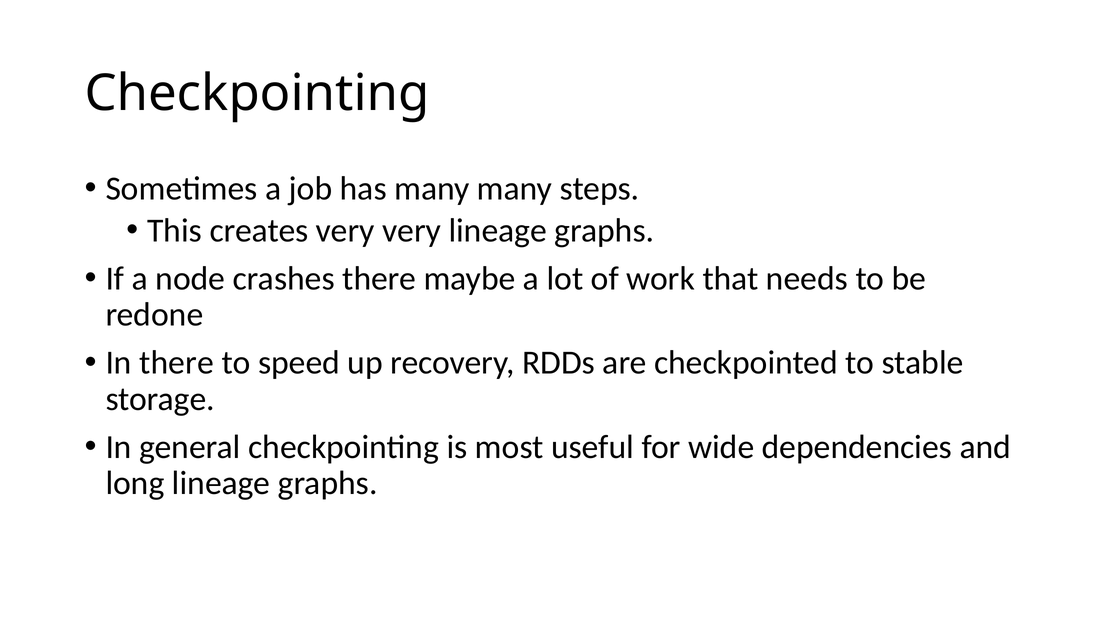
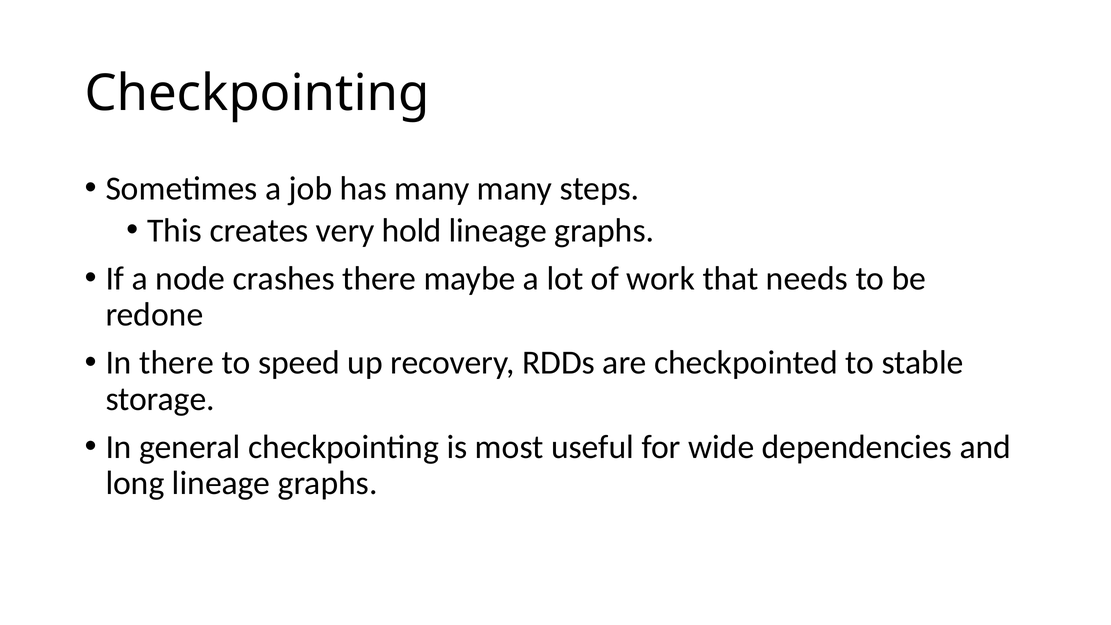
very very: very -> hold
